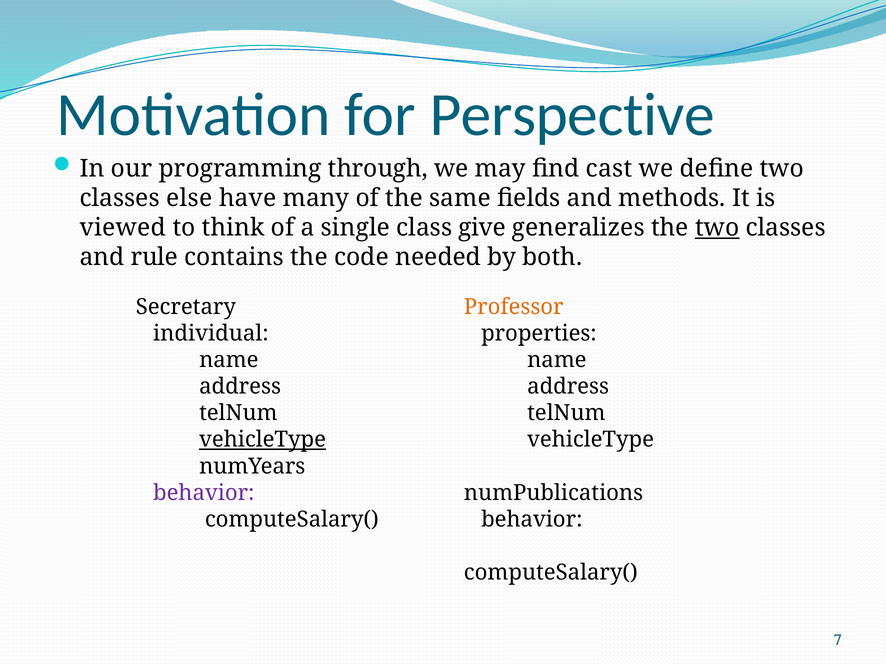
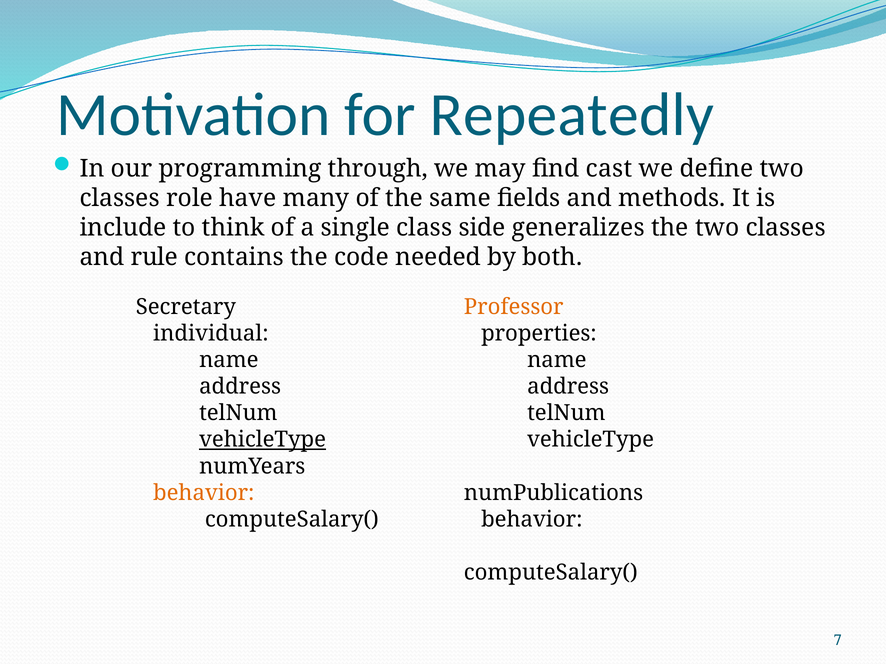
Perspective: Perspective -> Repeatedly
else: else -> role
viewed: viewed -> include
give: give -> side
two at (717, 228) underline: present -> none
behavior at (204, 493) colour: purple -> orange
